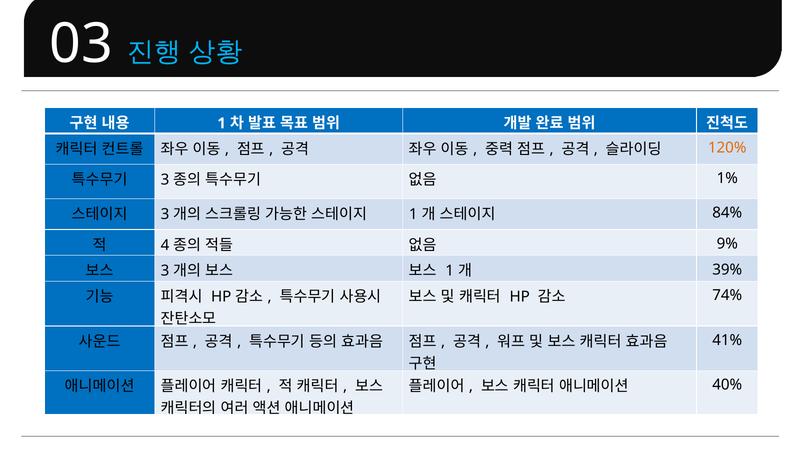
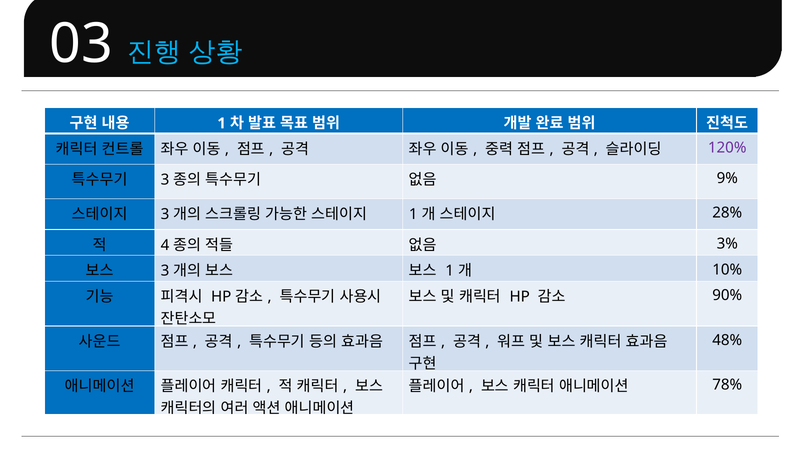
120% colour: orange -> purple
1%: 1% -> 9%
84%: 84% -> 28%
9%: 9% -> 3%
39%: 39% -> 10%
74%: 74% -> 90%
41%: 41% -> 48%
40%: 40% -> 78%
